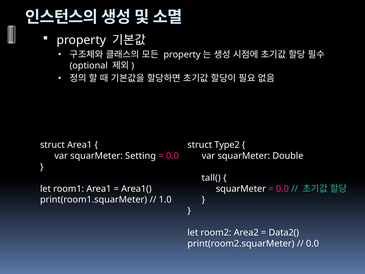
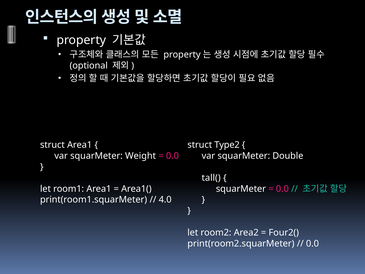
Setting: Setting -> Weight
1.0: 1.0 -> 4.0
Data2(: Data2( -> Four2(
